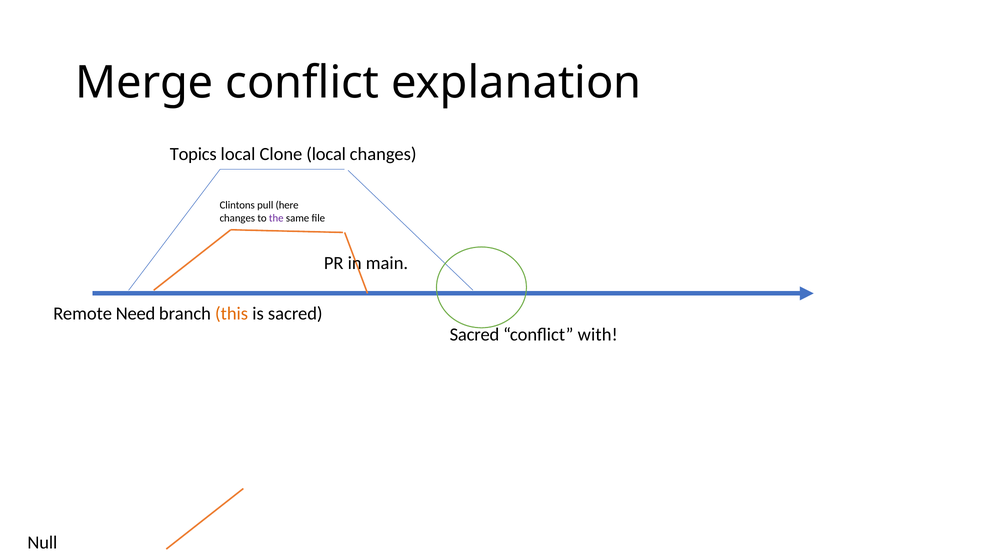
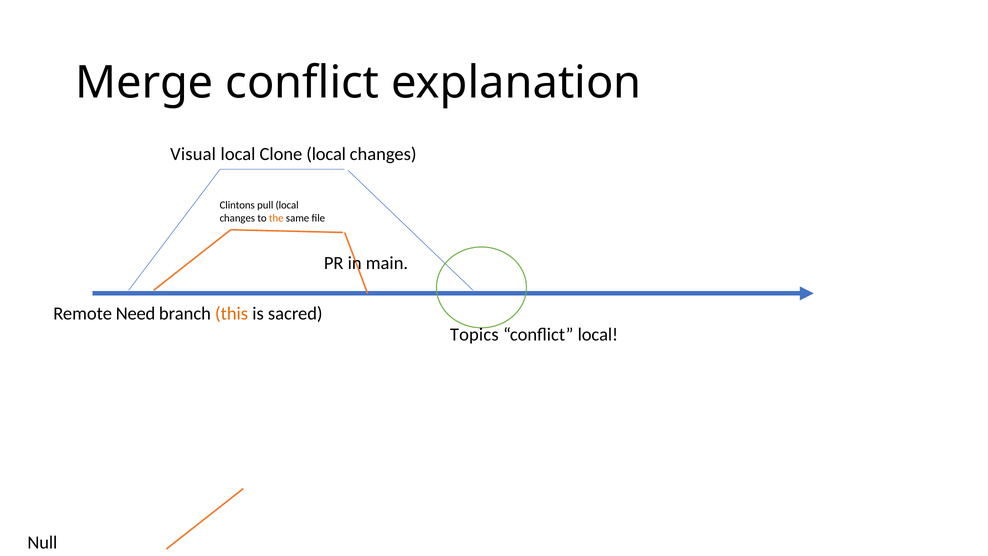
Topics: Topics -> Visual
pull here: here -> local
the colour: purple -> orange
Sacred at (474, 335): Sacred -> Topics
conflict with: with -> local
